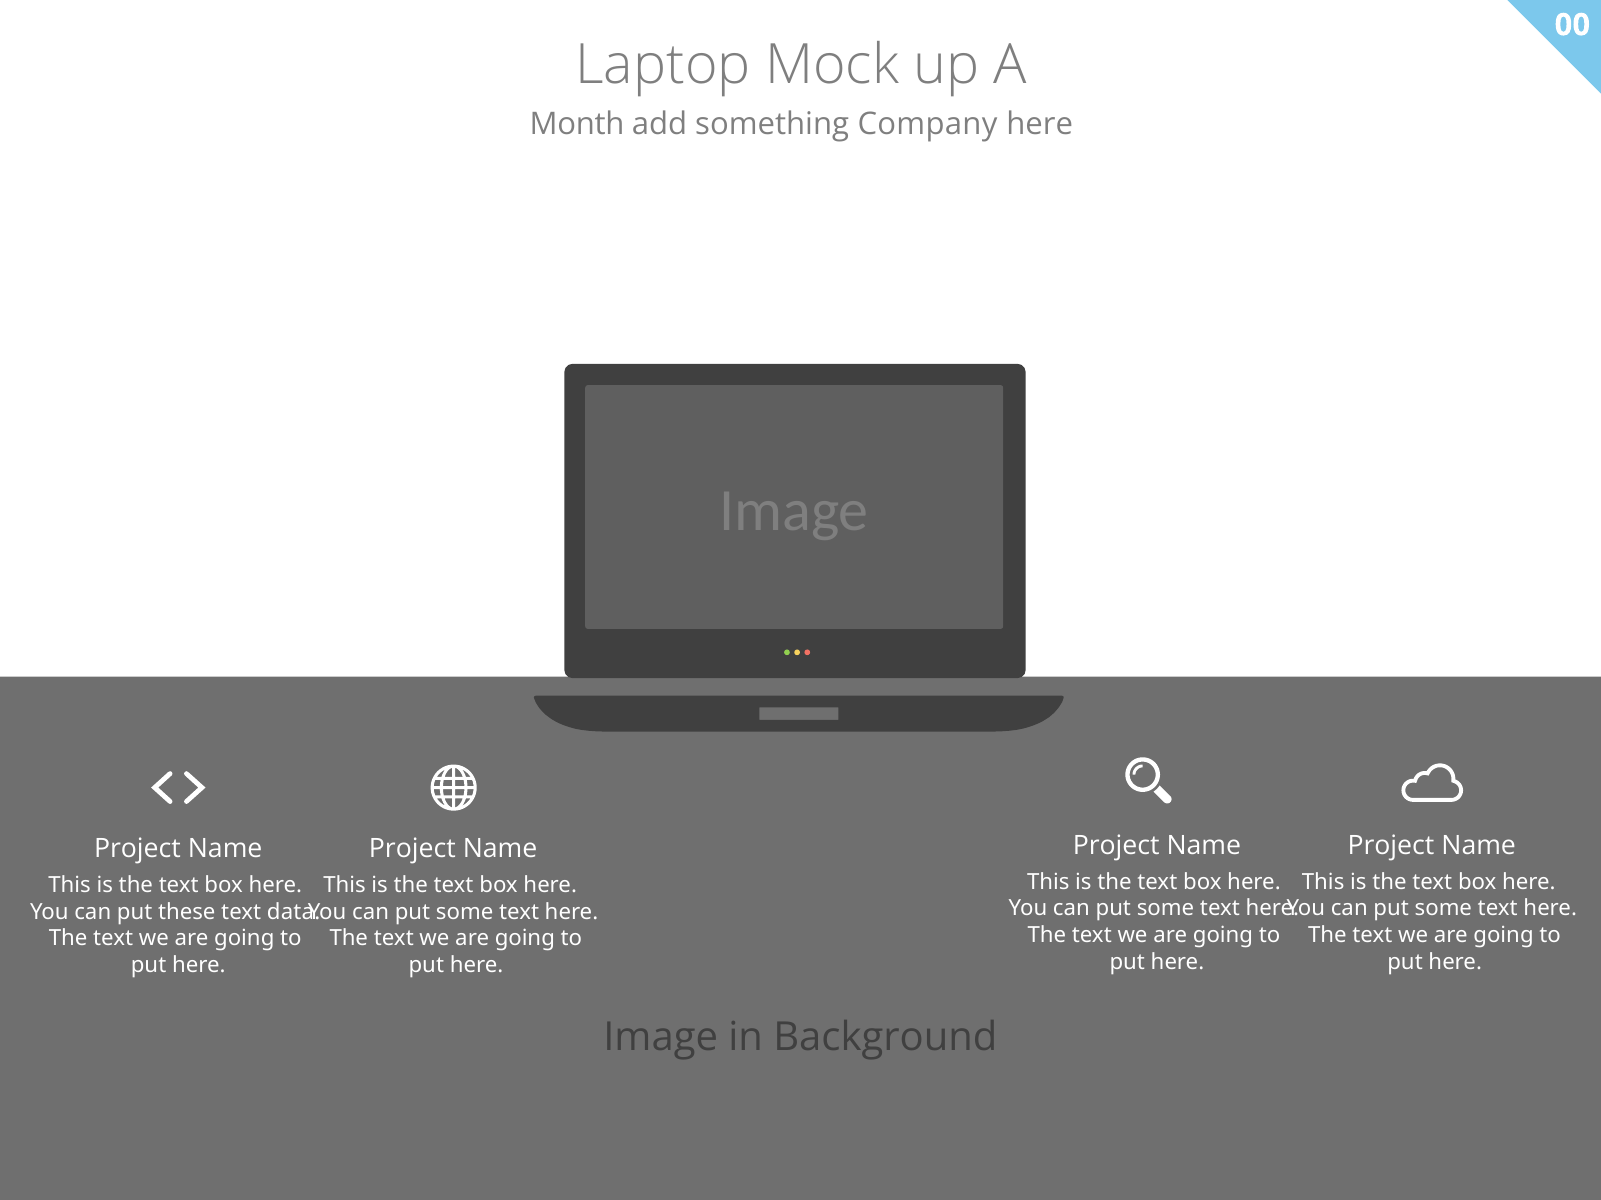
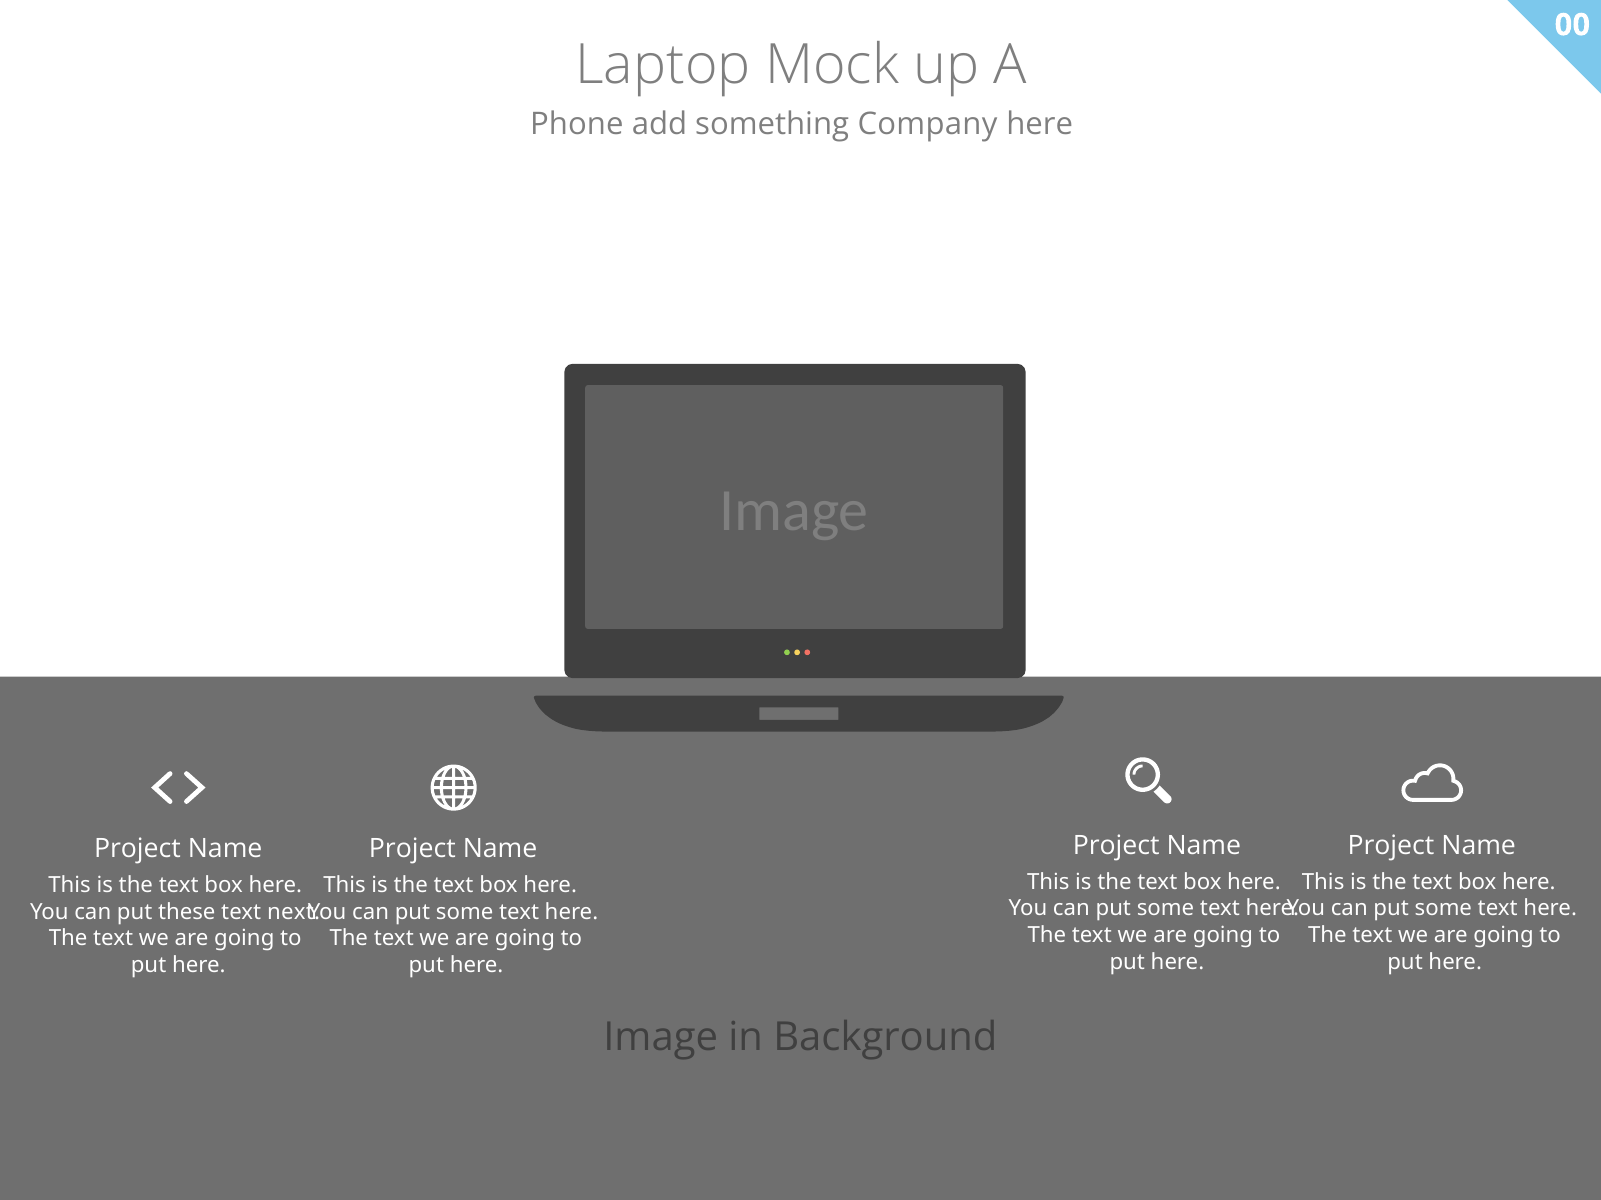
Month: Month -> Phone
data: data -> next
